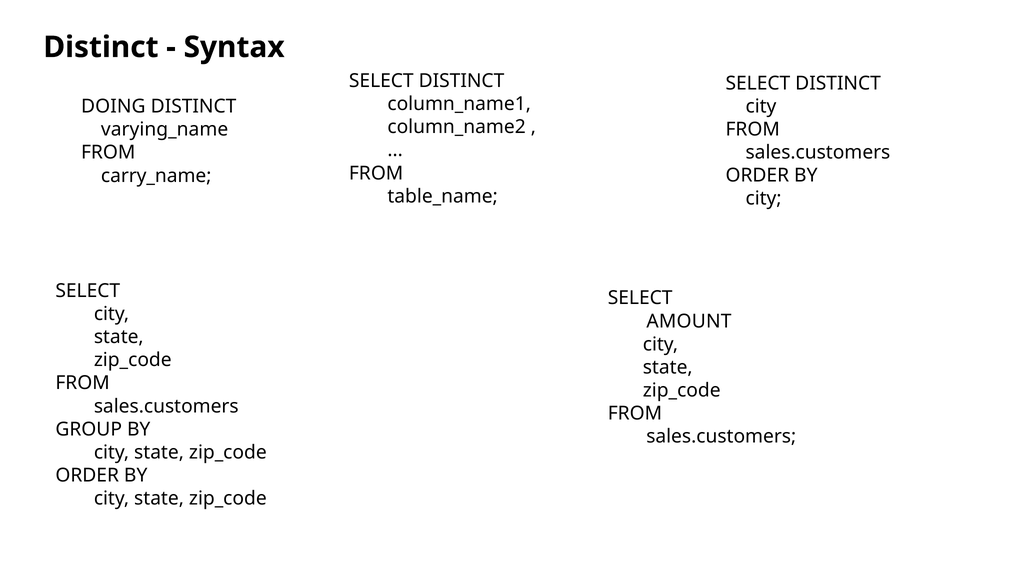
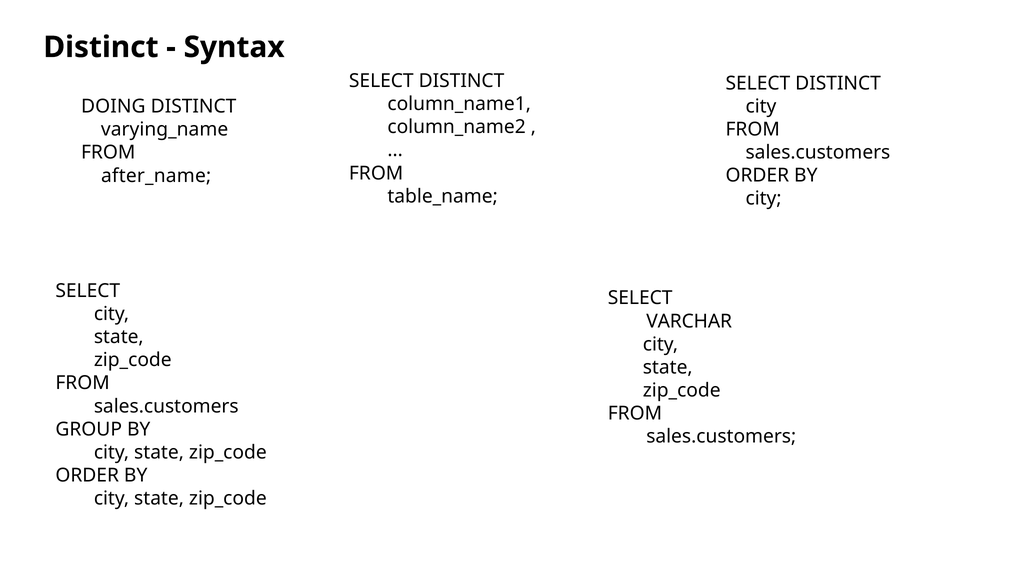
carry_name: carry_name -> after_name
AMOUNT: AMOUNT -> VARCHAR
